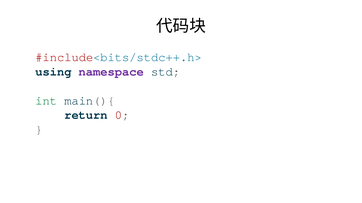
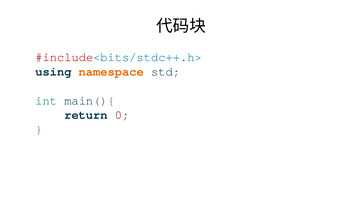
namespace colour: purple -> orange
